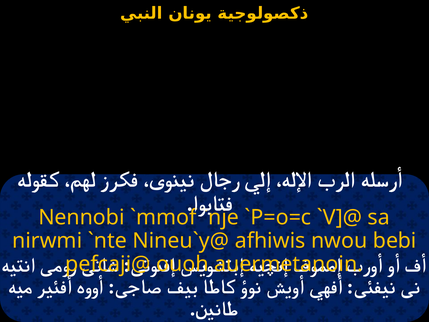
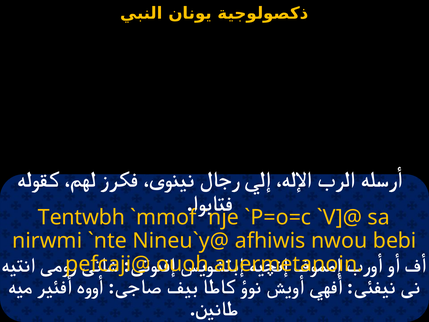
Nennobi: Nennobi -> Tentwbh
